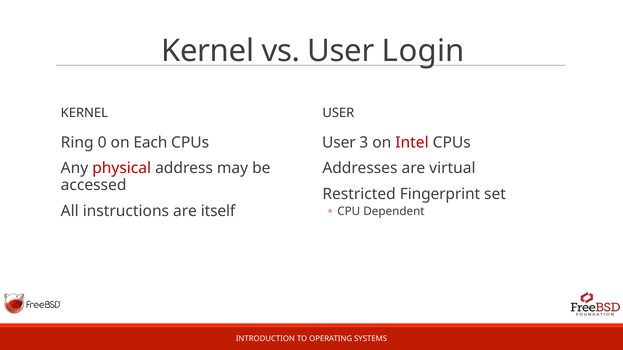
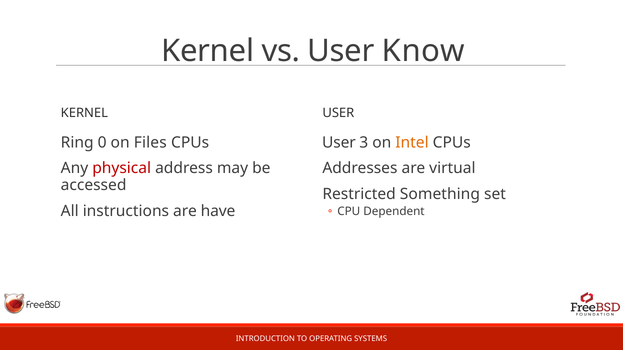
Login: Login -> Know
Each: Each -> Files
Intel colour: red -> orange
Fingerprint: Fingerprint -> Something
itself: itself -> have
